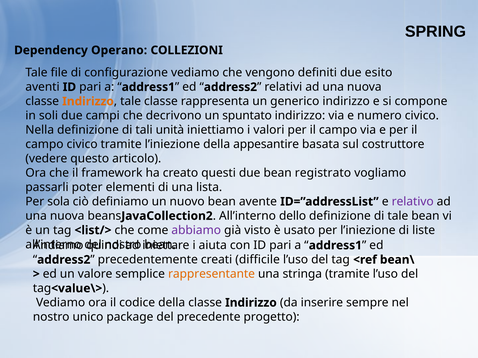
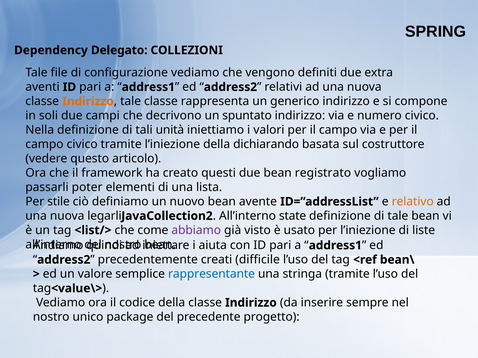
Operano: Operano -> Delegato
esito: esito -> extra
appesantire: appesantire -> dichiarando
sola: sola -> stile
relativo colour: purple -> orange
beans: beans -> legarli
dello: dello -> state
rappresentante colour: orange -> blue
